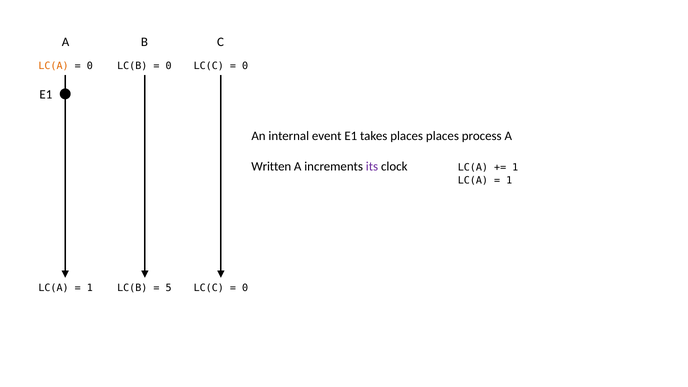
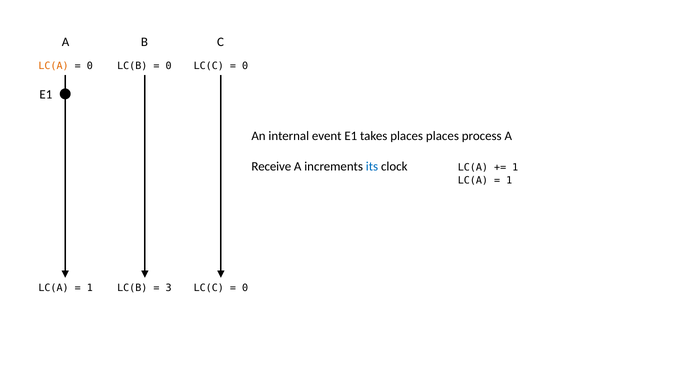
Written: Written -> Receive
its colour: purple -> blue
5: 5 -> 3
